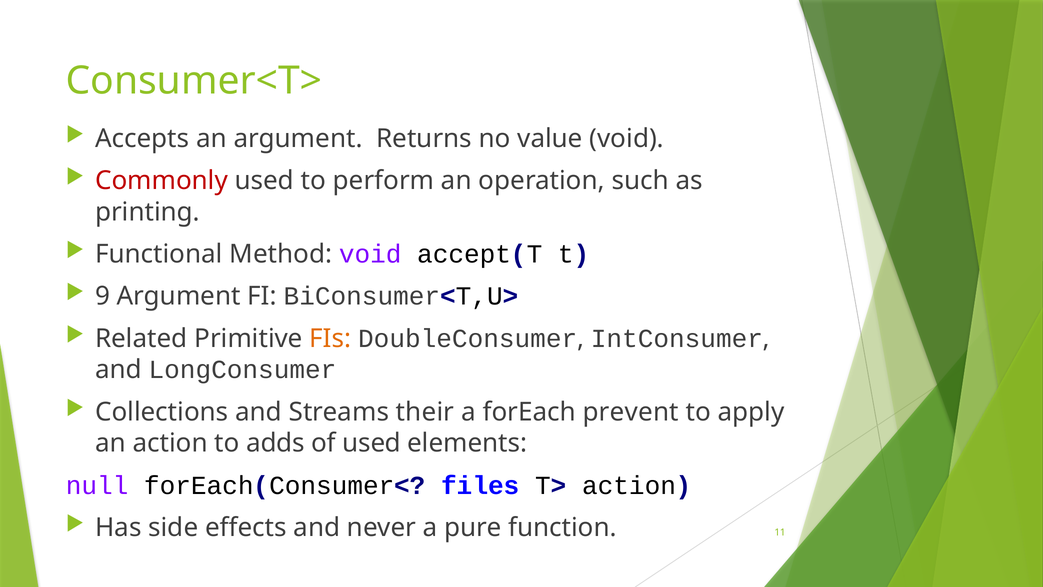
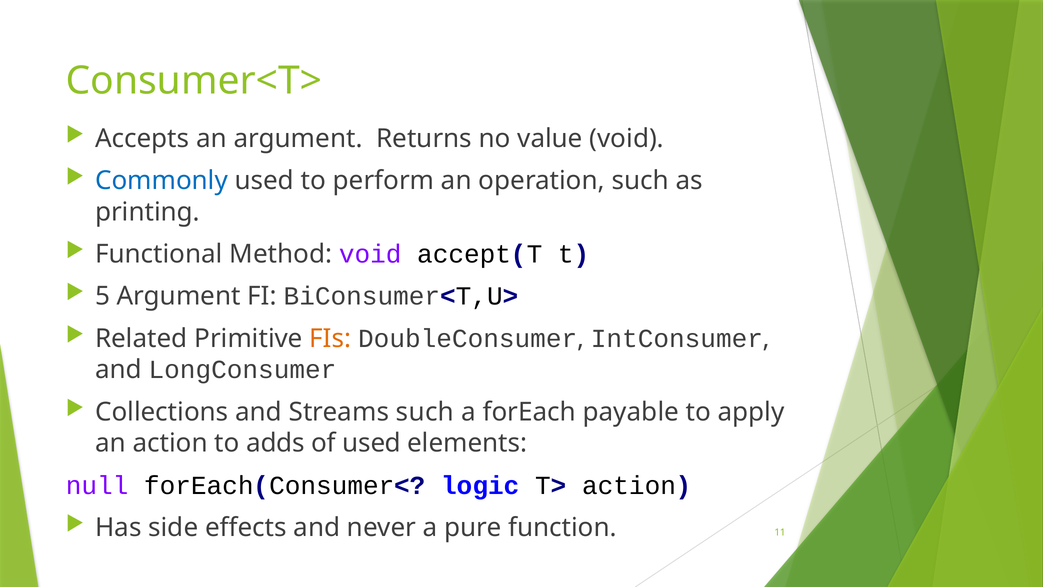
Commonly colour: red -> blue
9: 9 -> 5
Streams their: their -> such
prevent: prevent -> payable
files: files -> logic
